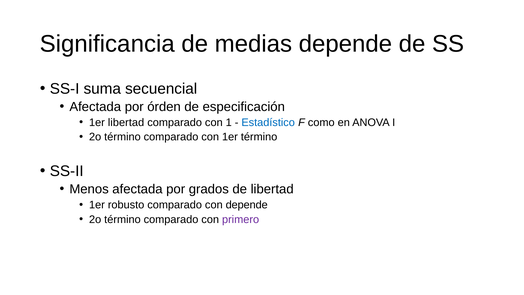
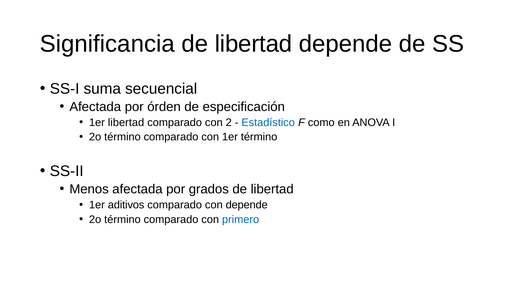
Significancia de medias: medias -> libertad
1: 1 -> 2
robusto: robusto -> aditivos
primero colour: purple -> blue
